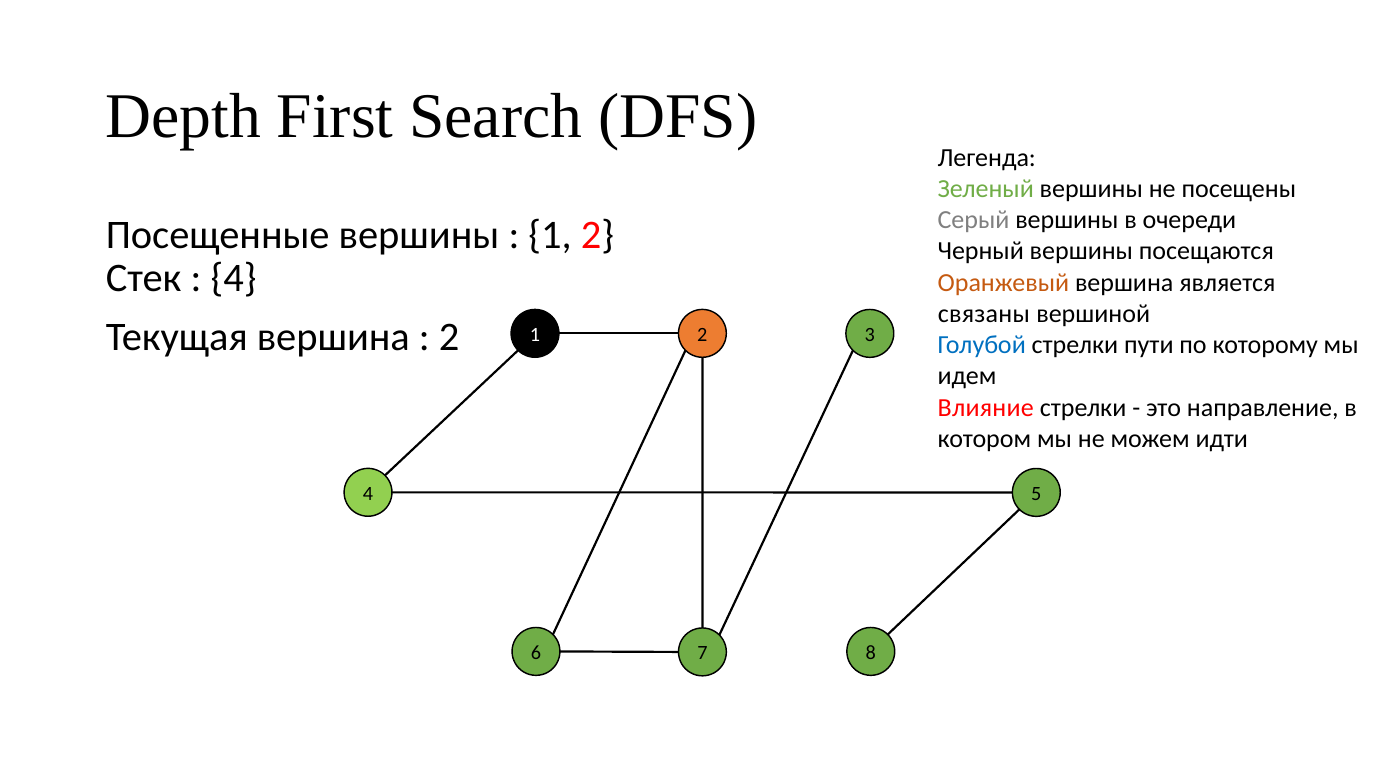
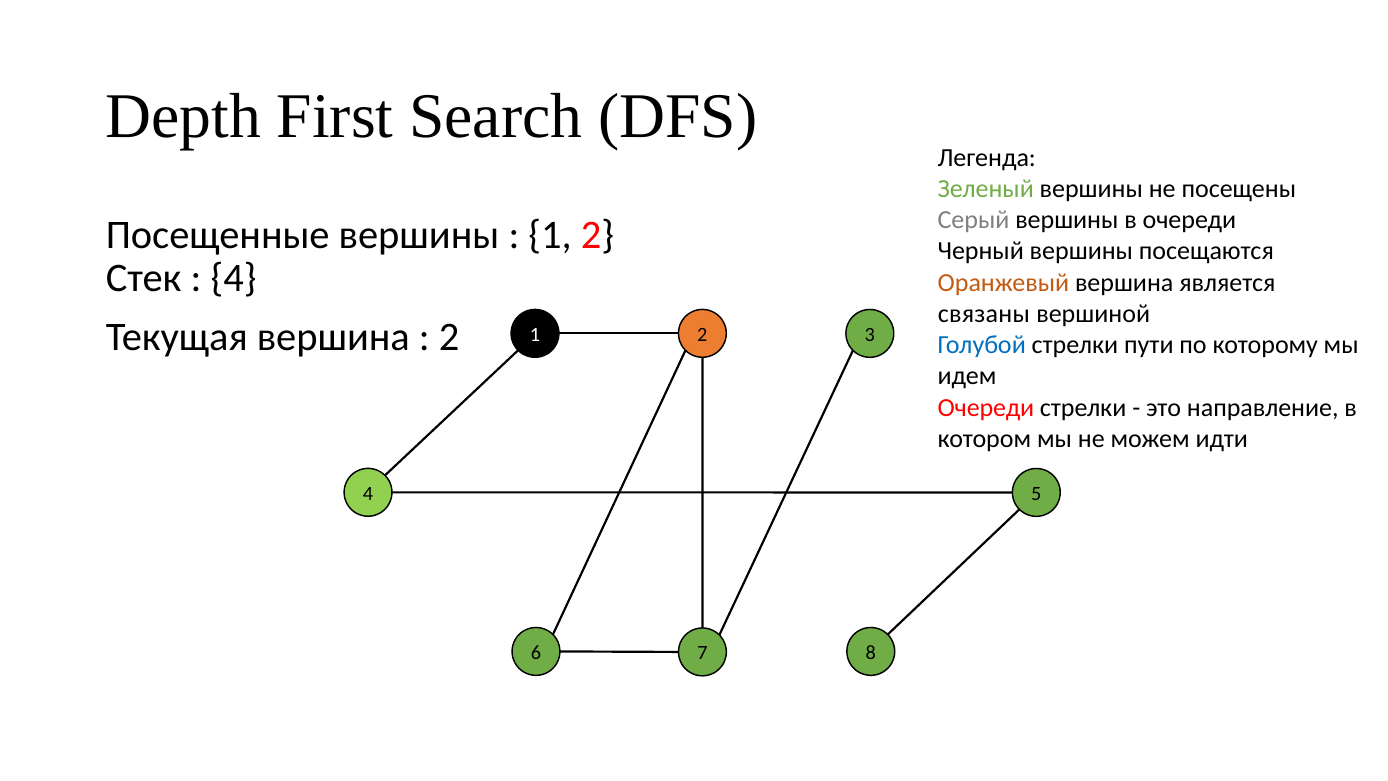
Влияние at (986, 407): Влияние -> Очереди
